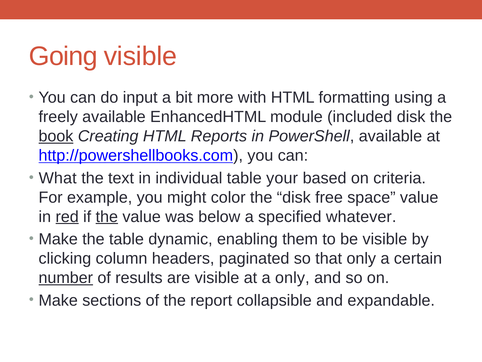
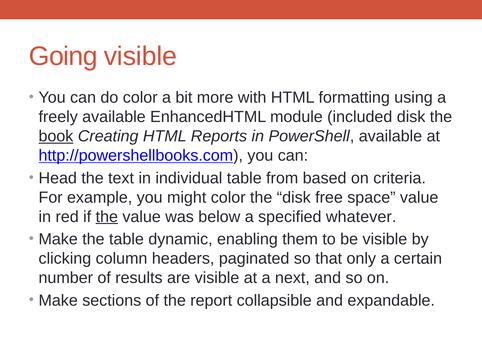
do input: input -> color
What: What -> Head
your: your -> from
red underline: present -> none
number underline: present -> none
a only: only -> next
